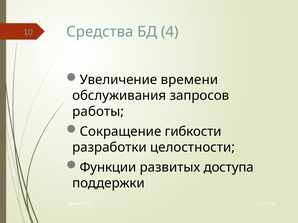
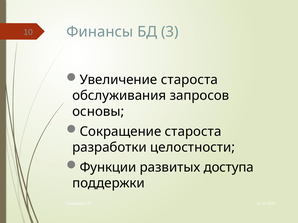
Средства: Средства -> Финансы
4: 4 -> 3
Увеличение времени: времени -> староста
работы: работы -> основы
Сокращение гибкости: гибкости -> староста
